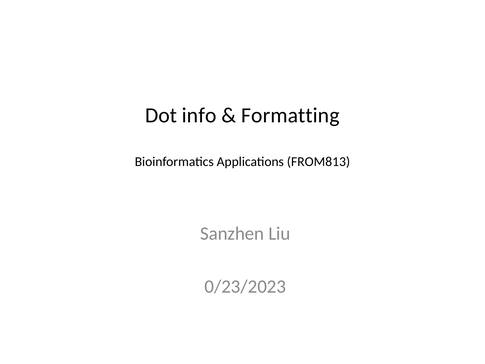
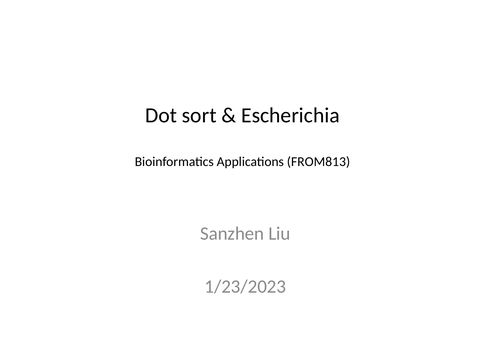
info: info -> sort
Formatting: Formatting -> Escherichia
0/23/2023: 0/23/2023 -> 1/23/2023
